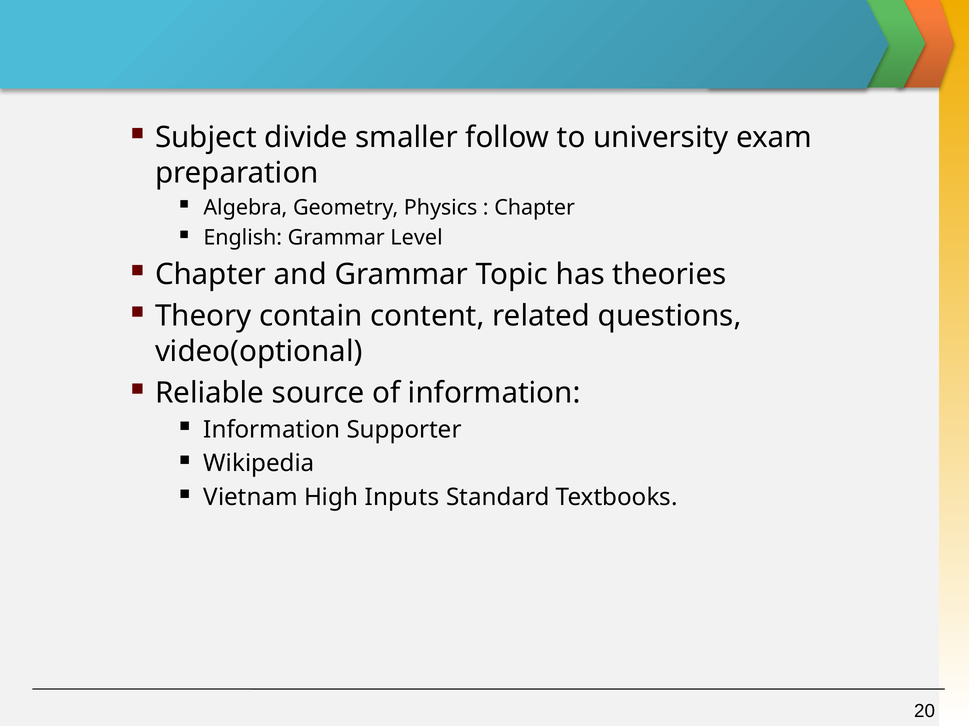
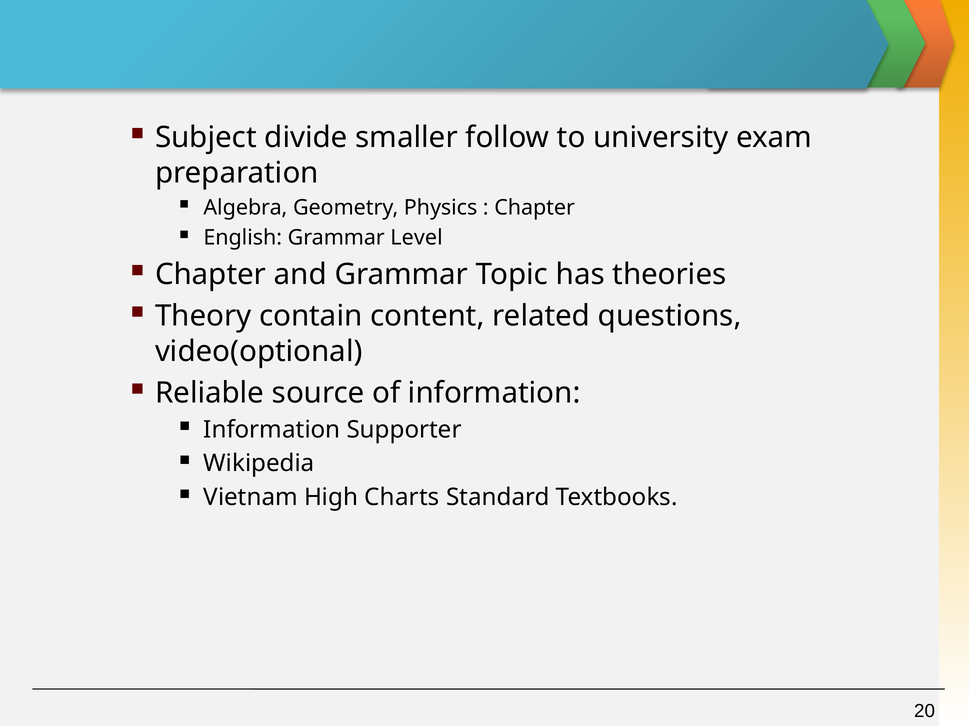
Inputs: Inputs -> Charts
